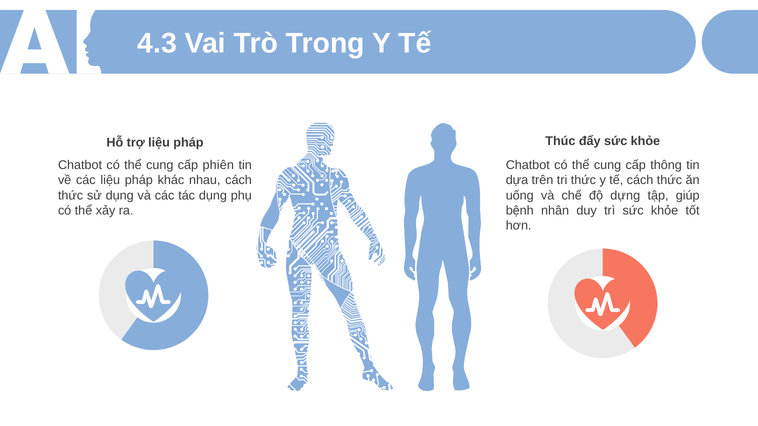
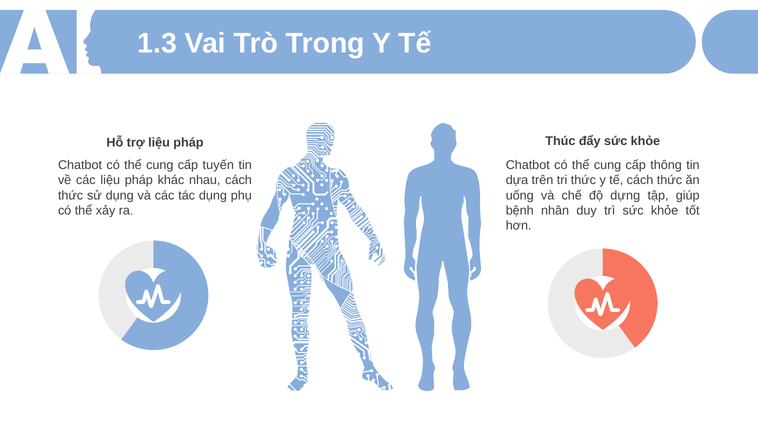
4.3: 4.3 -> 1.3
phiên: phiên -> tuyến
